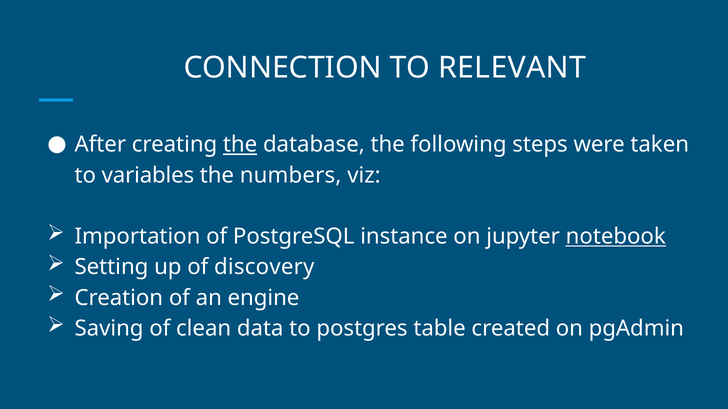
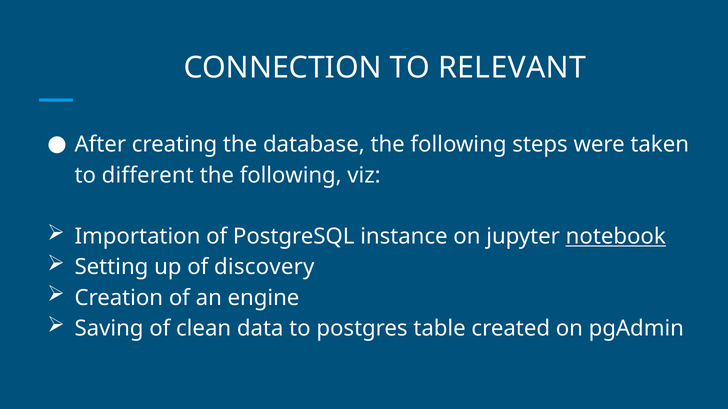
the at (240, 145) underline: present -> none
variables: variables -> different
numbers at (291, 175): numbers -> following
